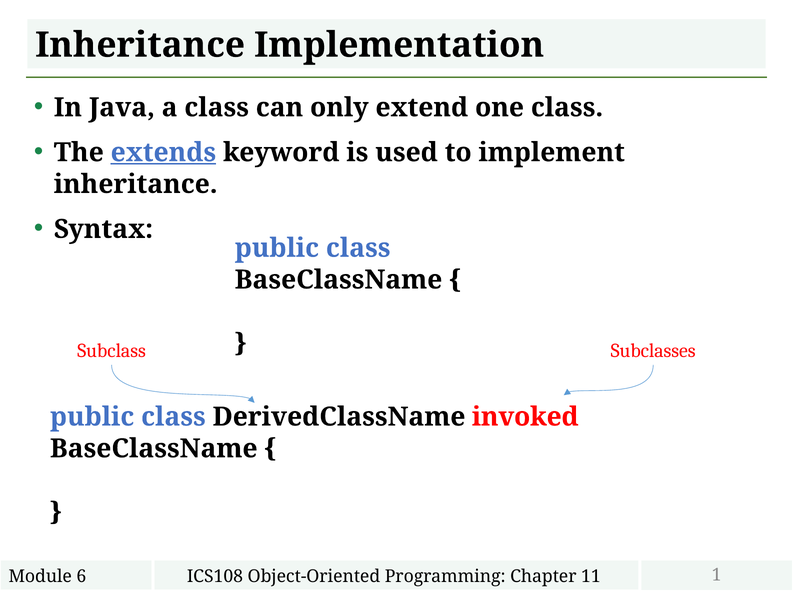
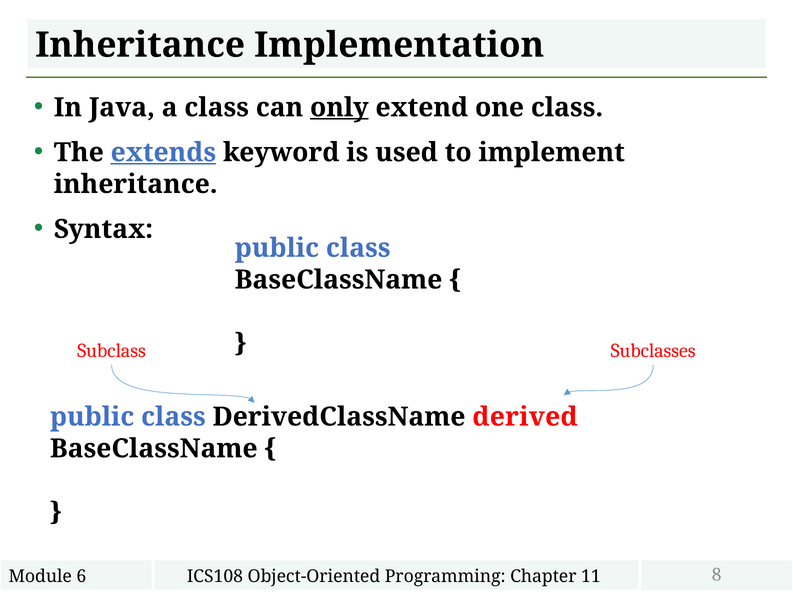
only underline: none -> present
invoked: invoked -> derived
1: 1 -> 8
